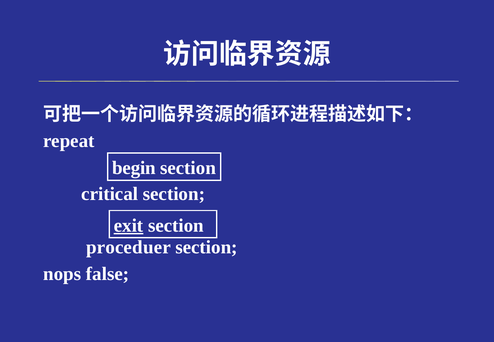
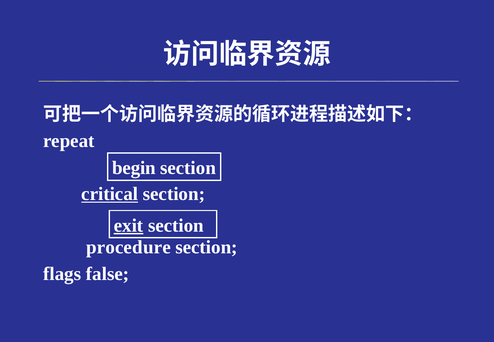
critical underline: none -> present
proceduer: proceduer -> procedure
nops: nops -> flags
